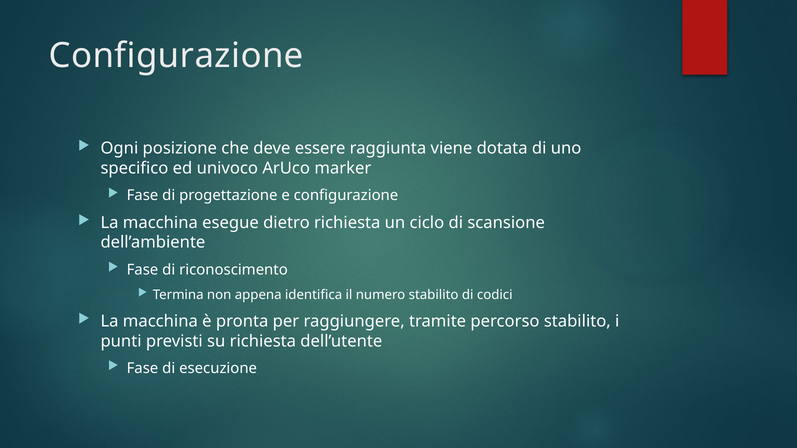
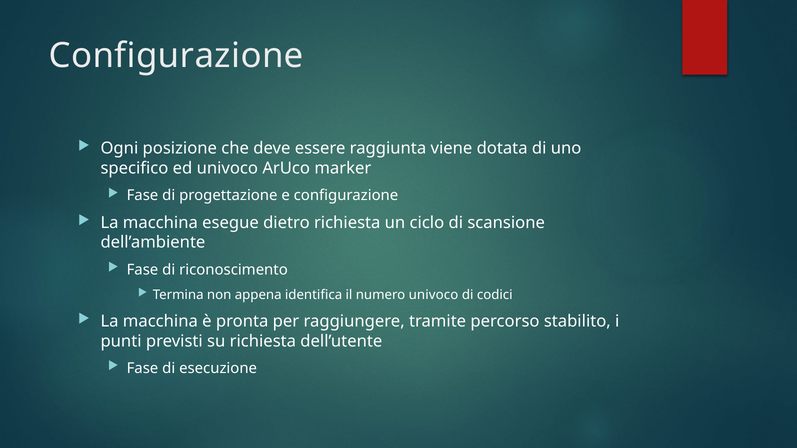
numero stabilito: stabilito -> univoco
